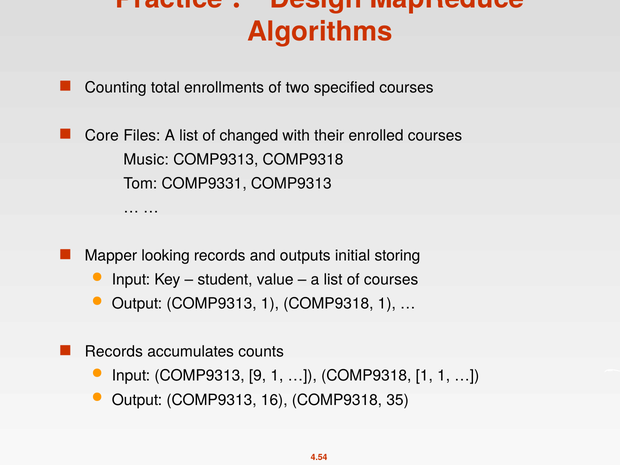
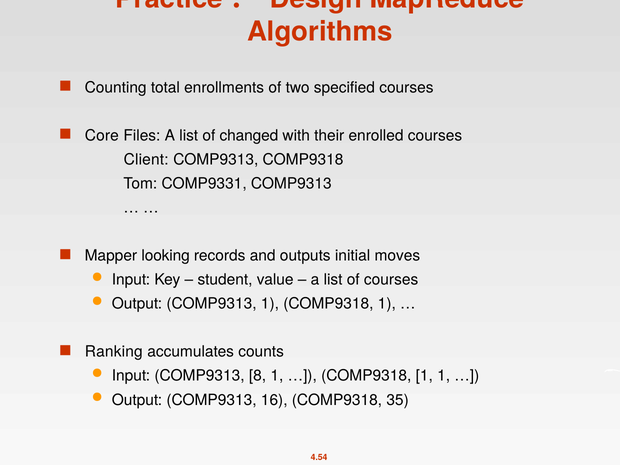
Music: Music -> Client
storing: storing -> moves
Records at (114, 352): Records -> Ranking
9: 9 -> 8
